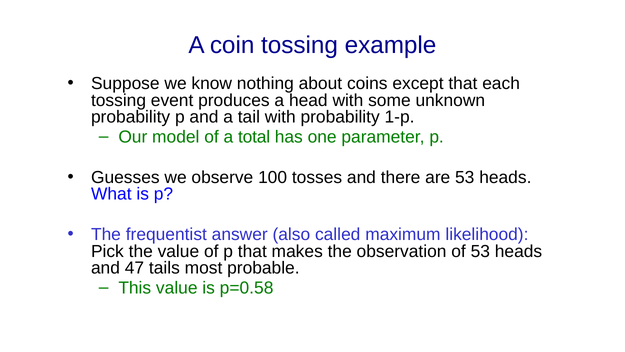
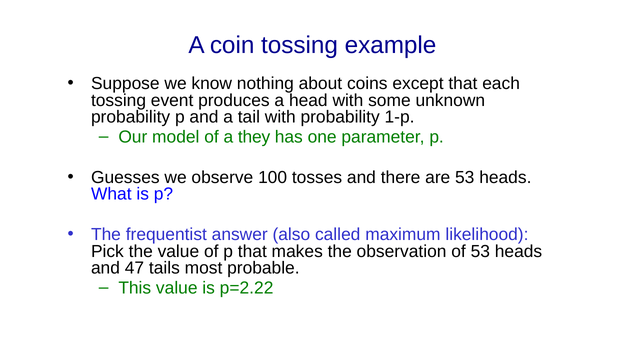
total: total -> they
p=0.58: p=0.58 -> p=2.22
